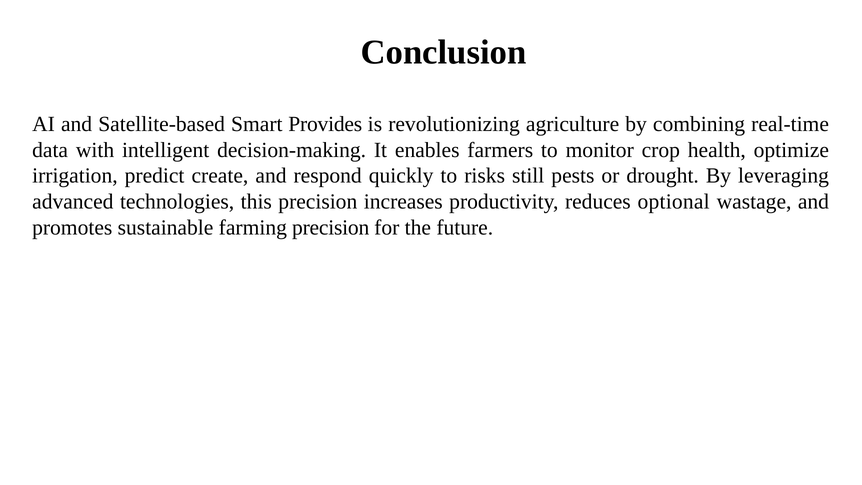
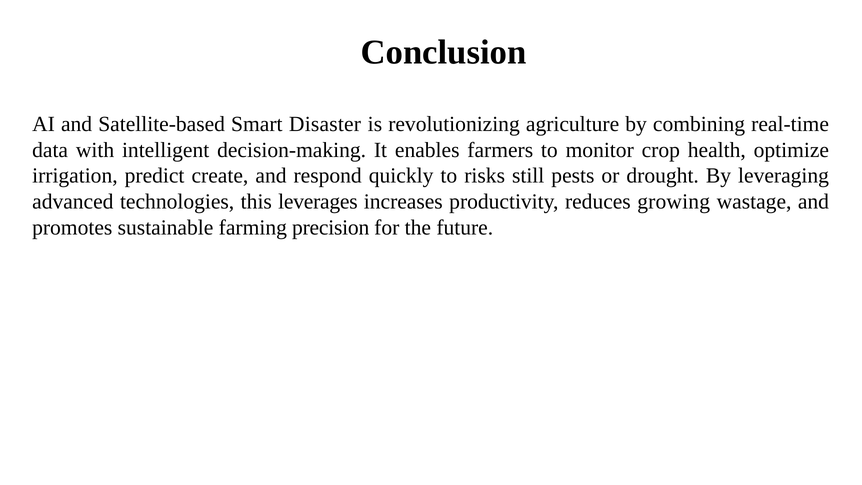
Provides: Provides -> Disaster
this precision: precision -> leverages
optional: optional -> growing
